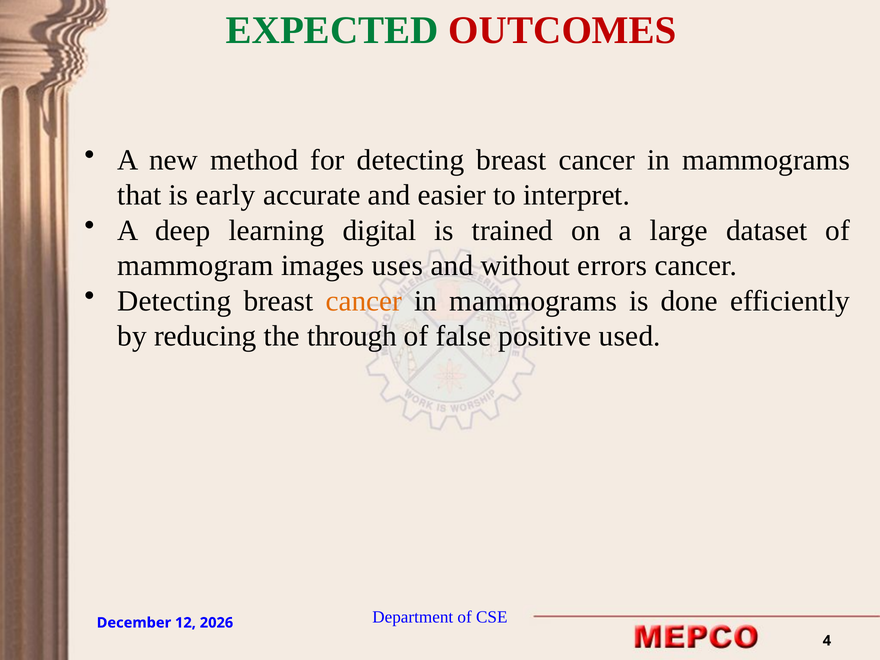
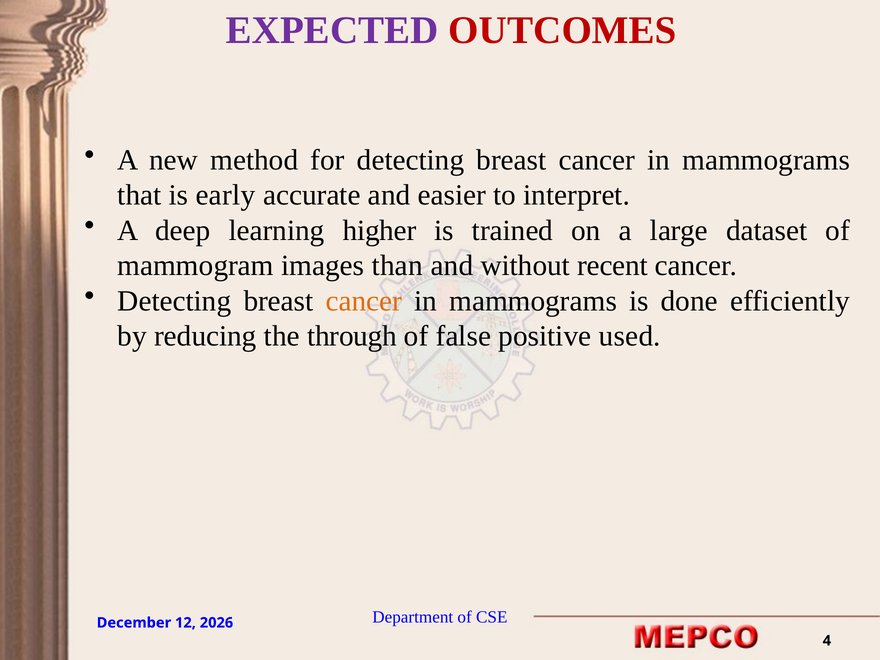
EXPECTED colour: green -> purple
digital: digital -> higher
uses: uses -> than
errors: errors -> recent
